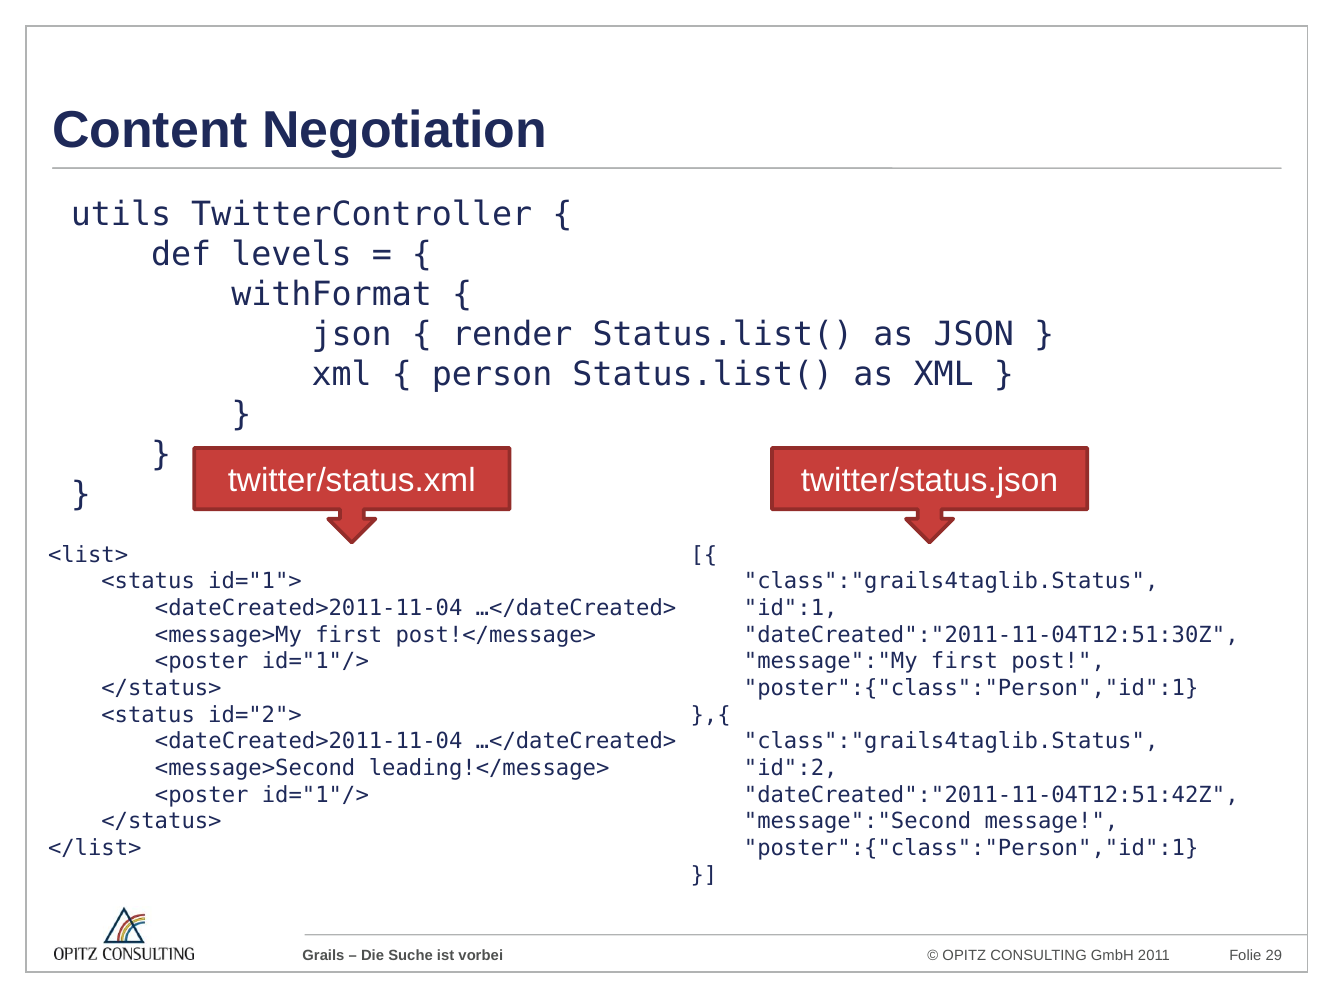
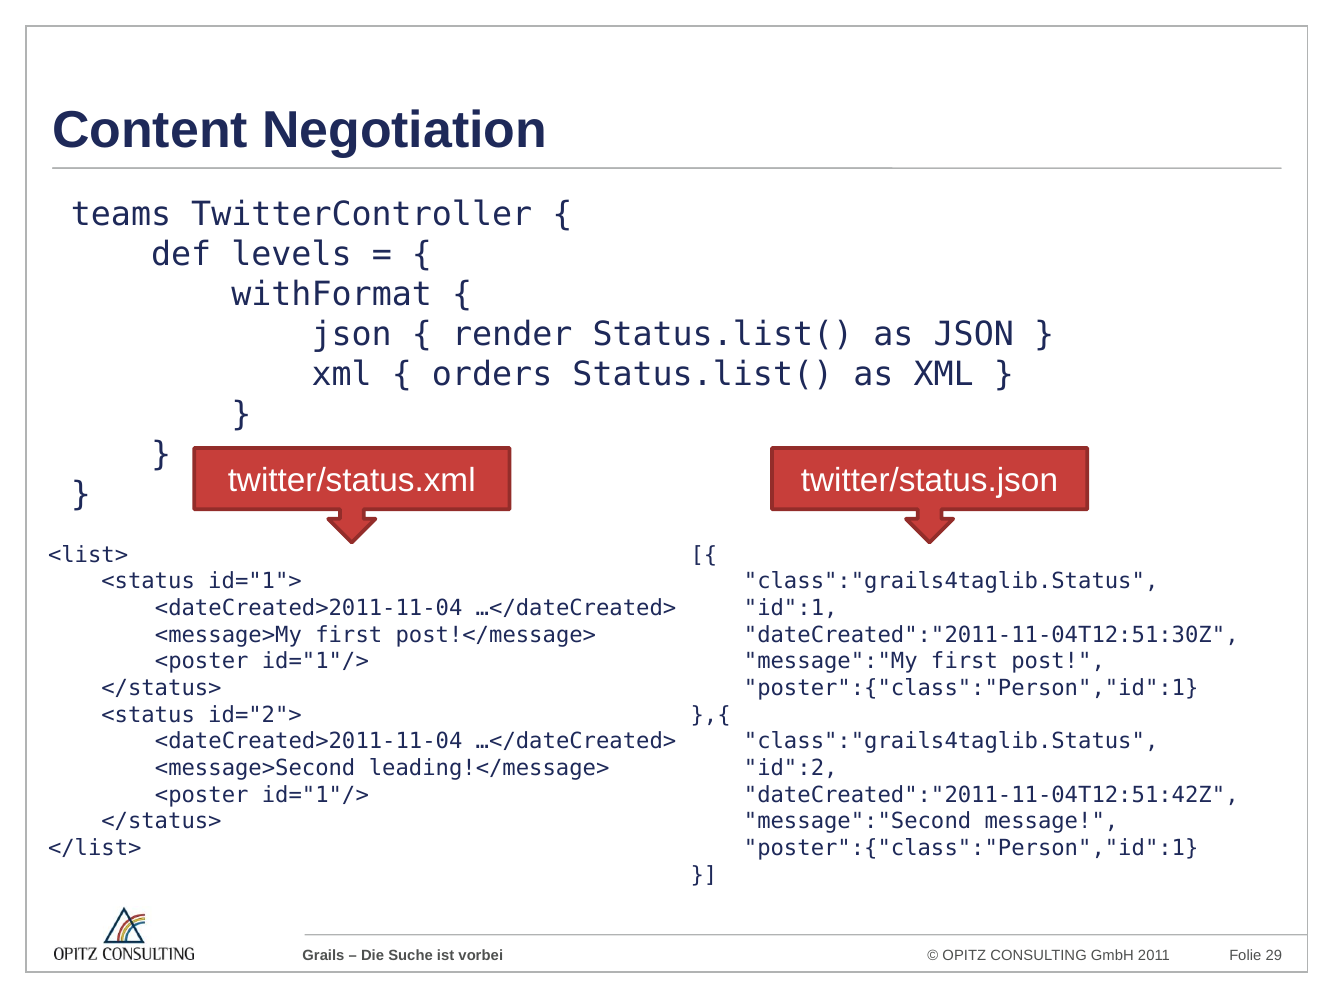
utils: utils -> teams
person: person -> orders
